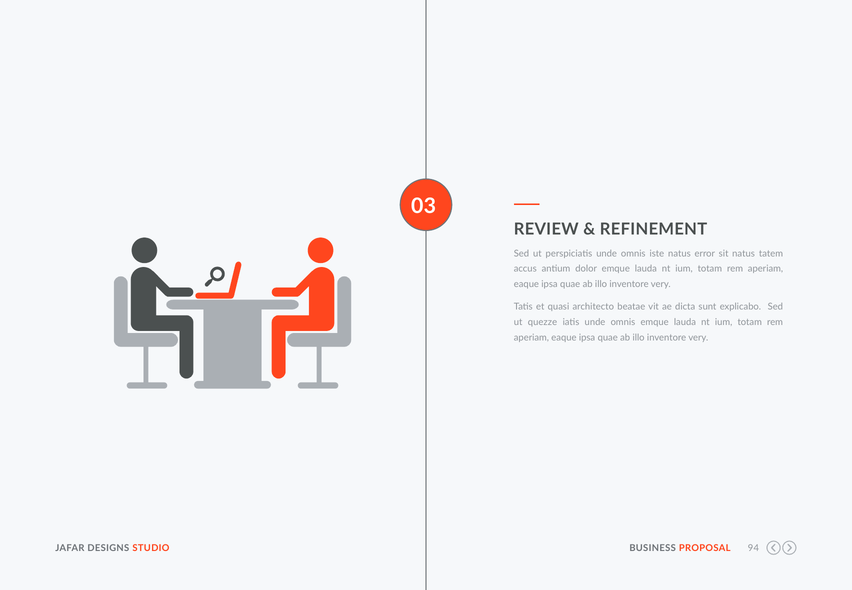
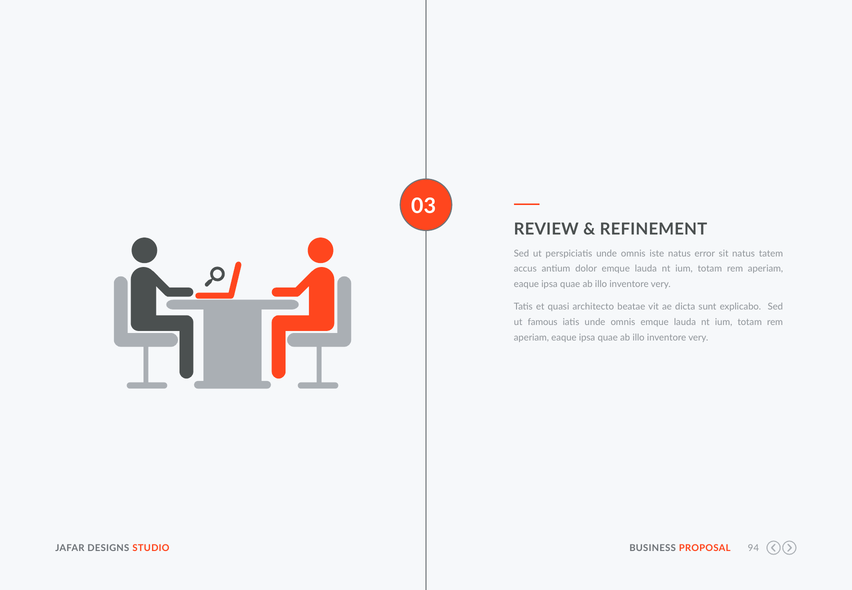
quezze: quezze -> famous
